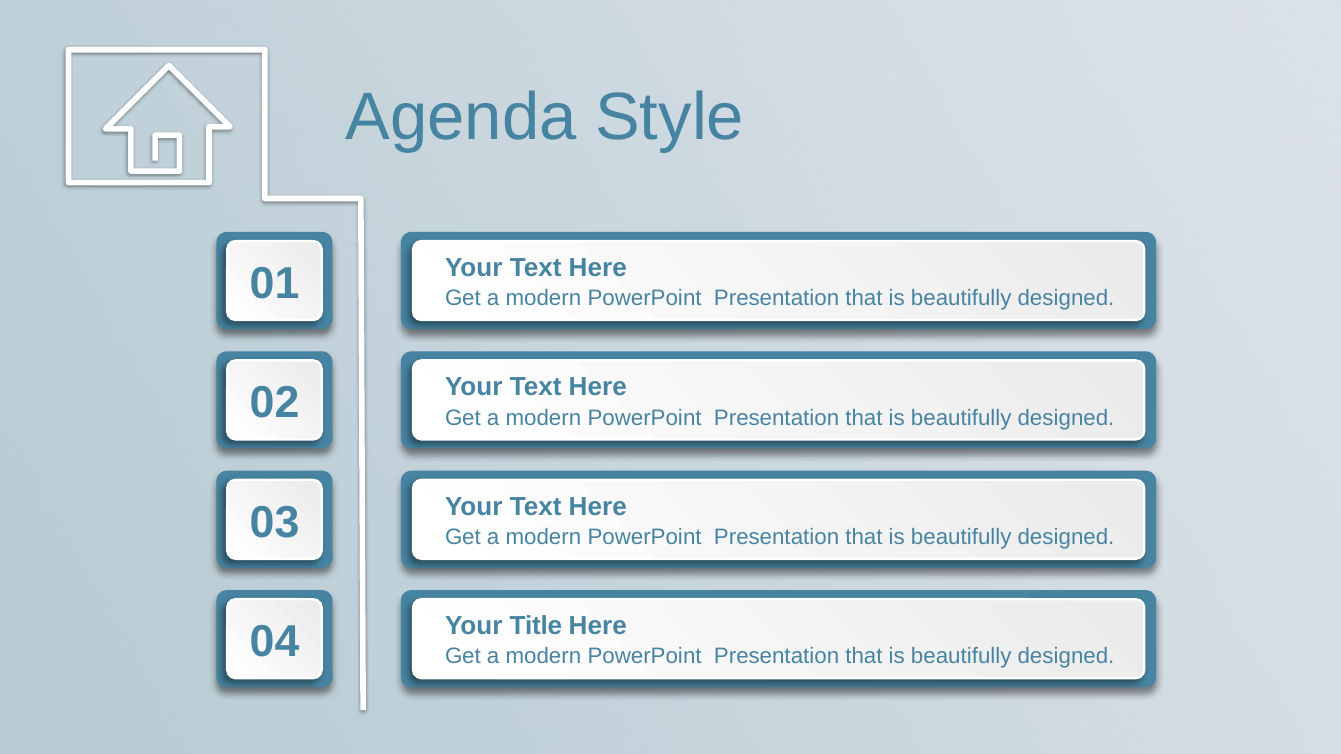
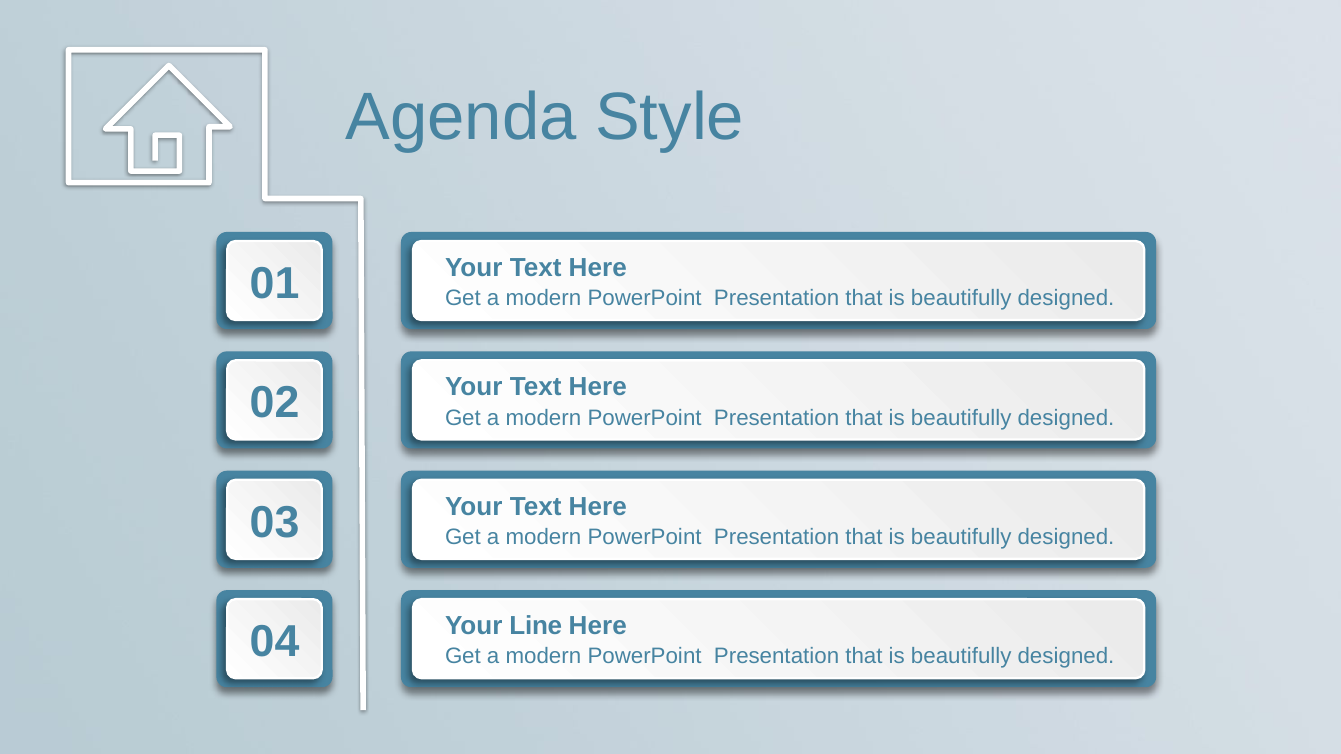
Title: Title -> Line
